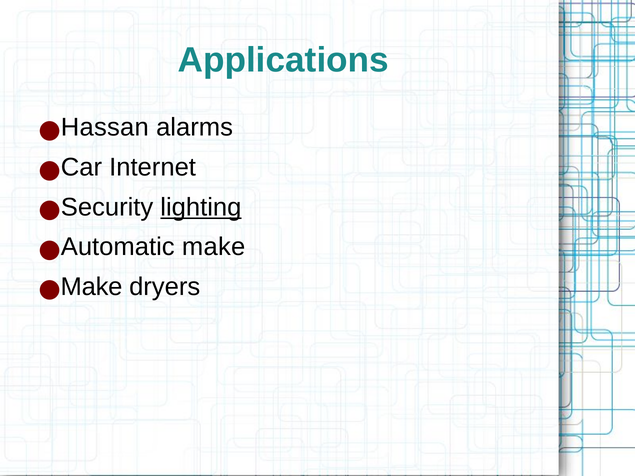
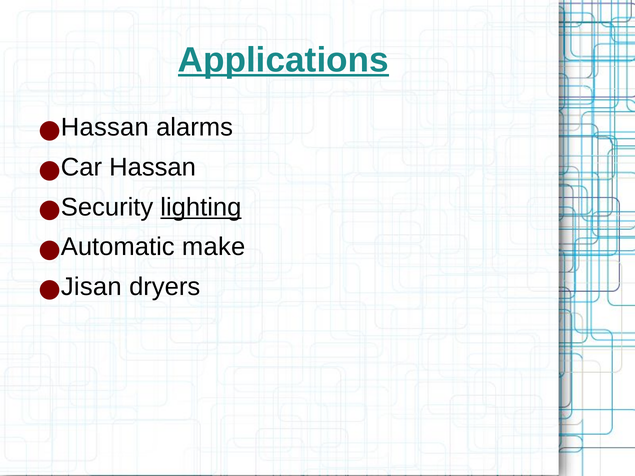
Applications underline: none -> present
Car Internet: Internet -> Hassan
Make at (92, 287): Make -> Jisan
